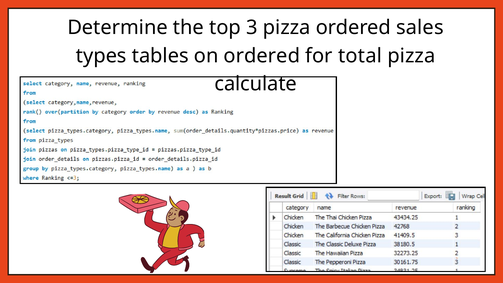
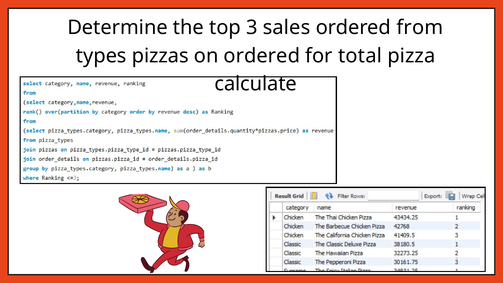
3 pizza: pizza -> sales
sales: sales -> from
tables: tables -> pizzas
